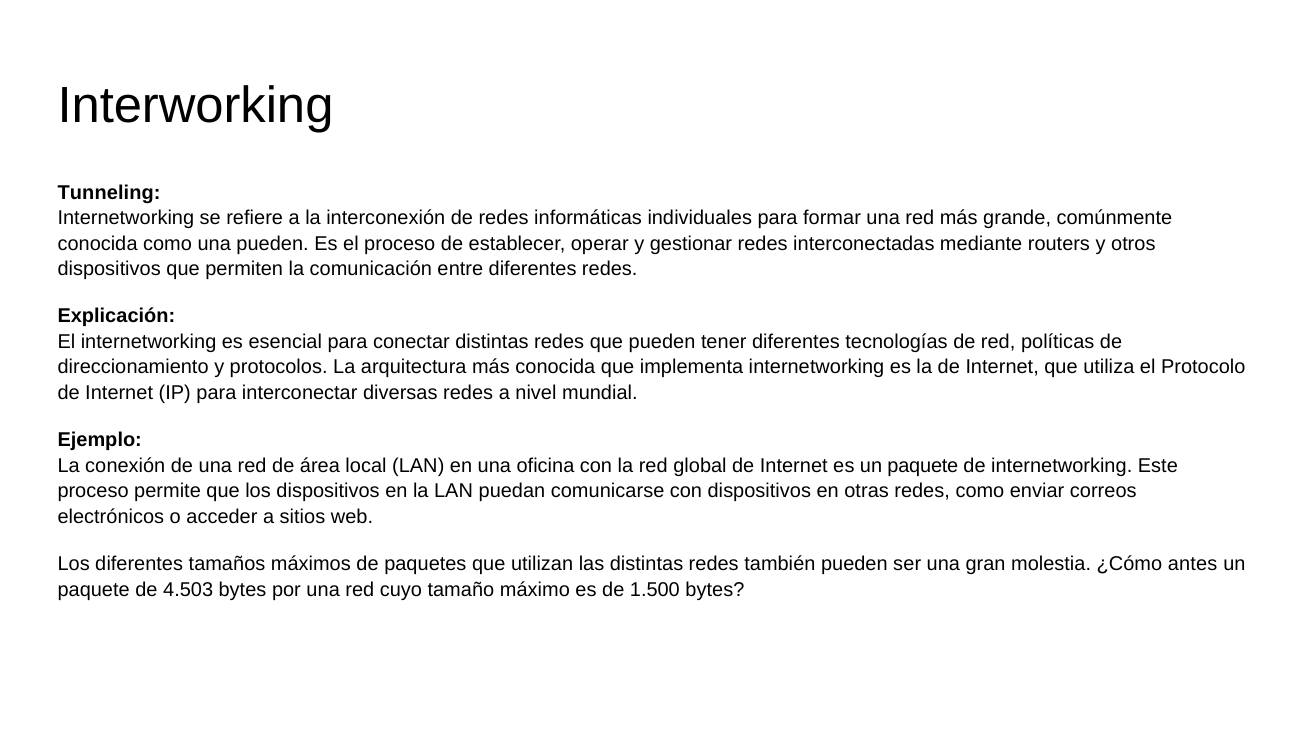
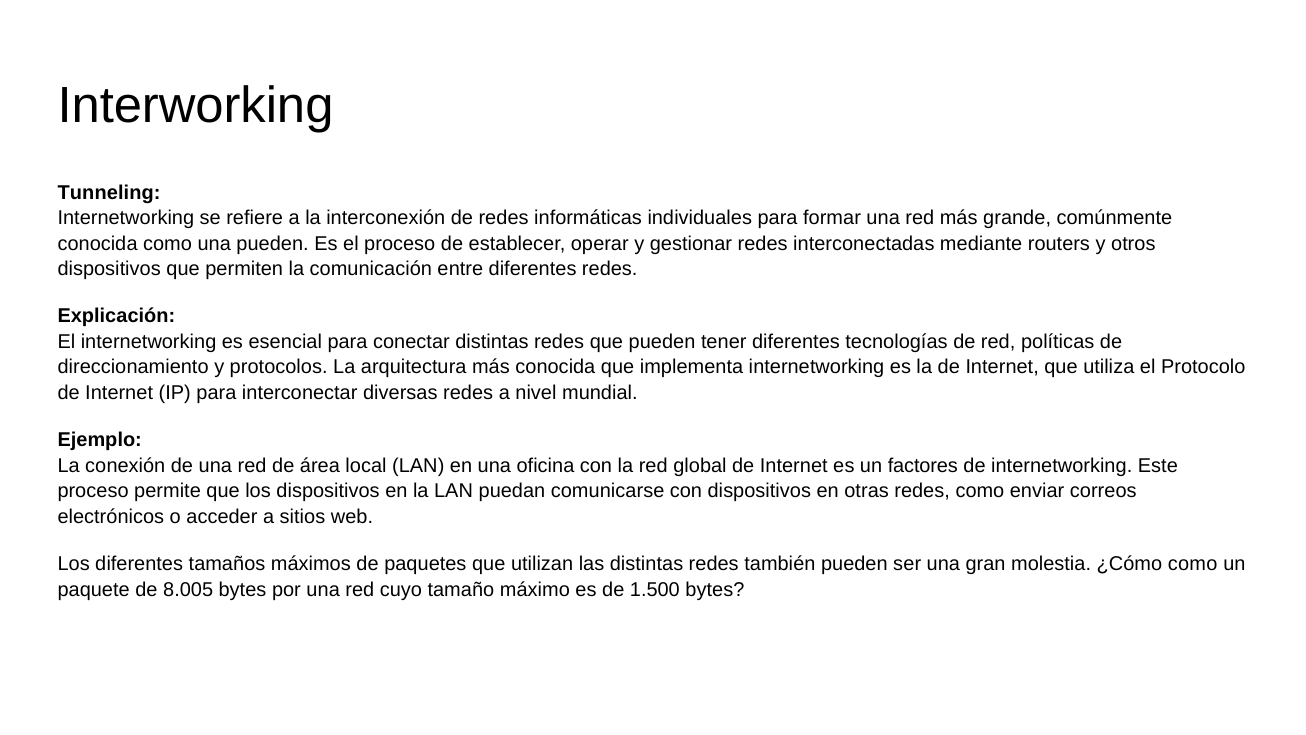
es un paquete: paquete -> factores
¿Cómo antes: antes -> como
4.503: 4.503 -> 8.005
